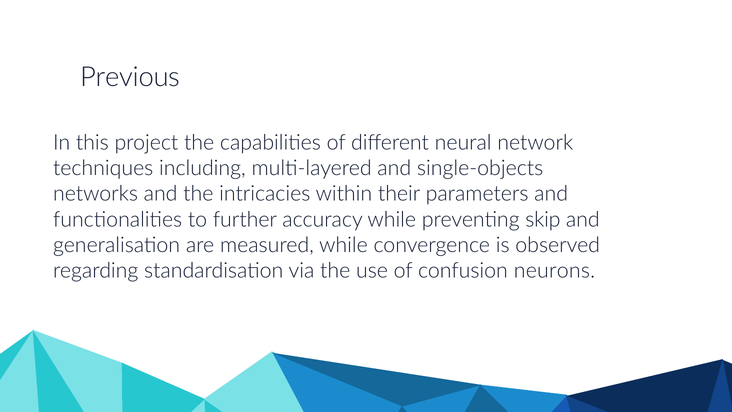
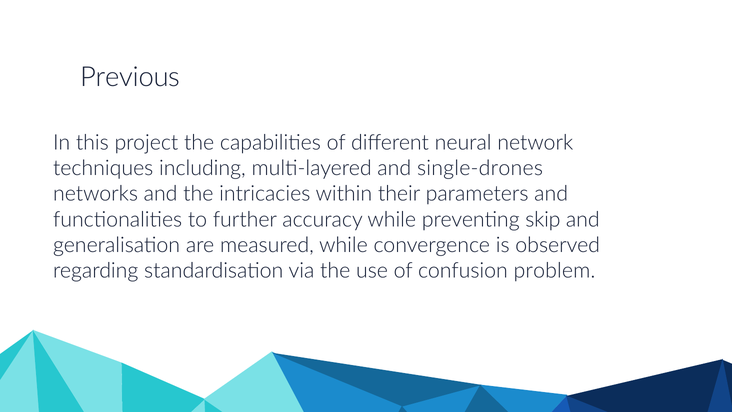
single-objects: single-objects -> single-drones
neurons: neurons -> problem
